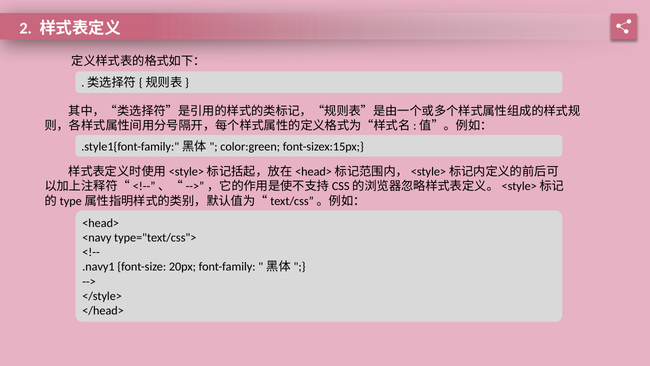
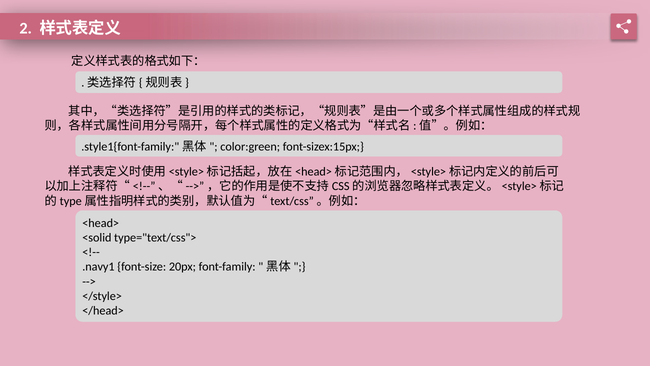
<navy: <navy -> <solid
